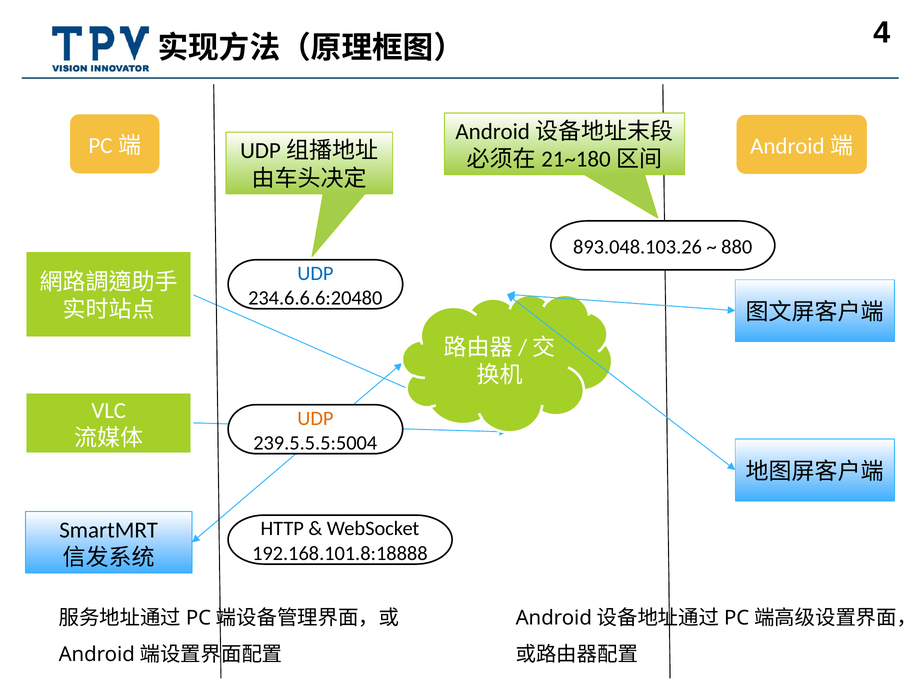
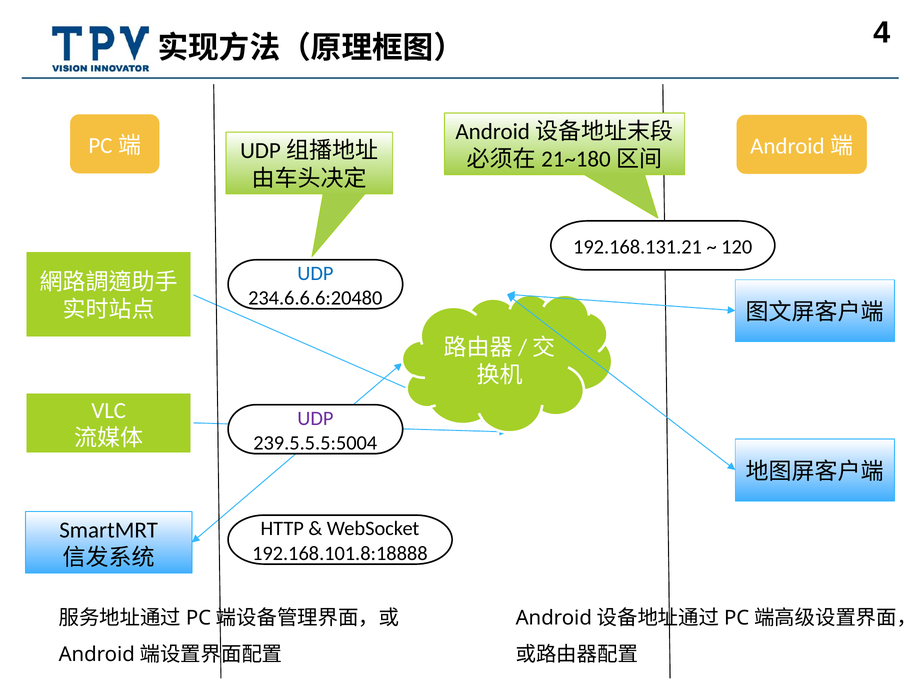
893.048.103.26: 893.048.103.26 -> 192.168.131.21
880: 880 -> 120
UDP at (315, 418) colour: orange -> purple
